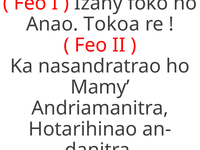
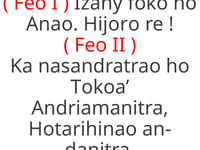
Tokoa: Tokoa -> Hijoro
Mamy: Mamy -> Tokoa
